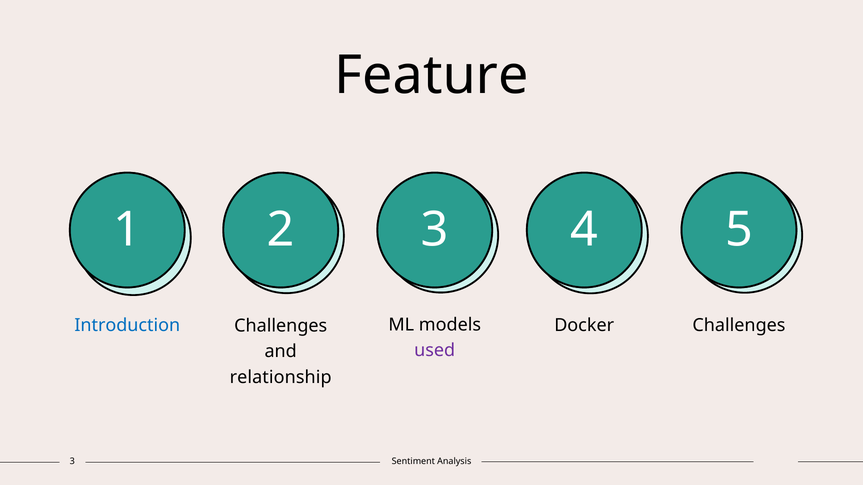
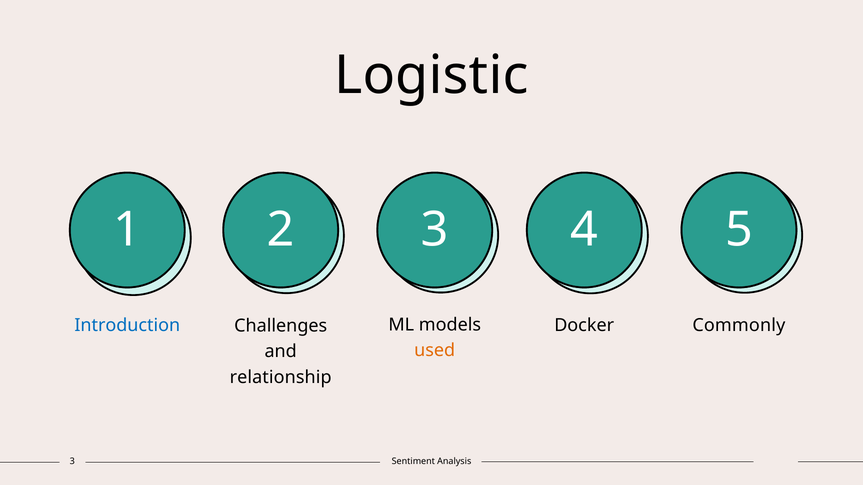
Feature: Feature -> Logistic
Docker Challenges: Challenges -> Commonly
used colour: purple -> orange
